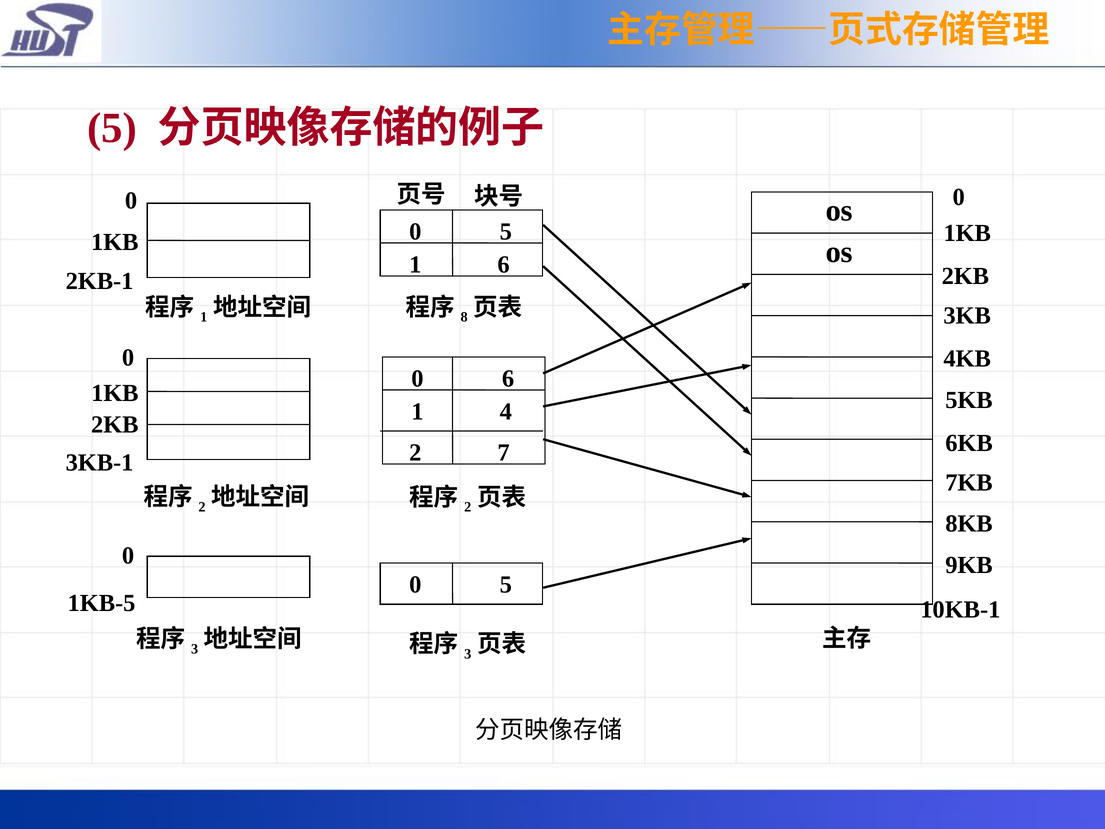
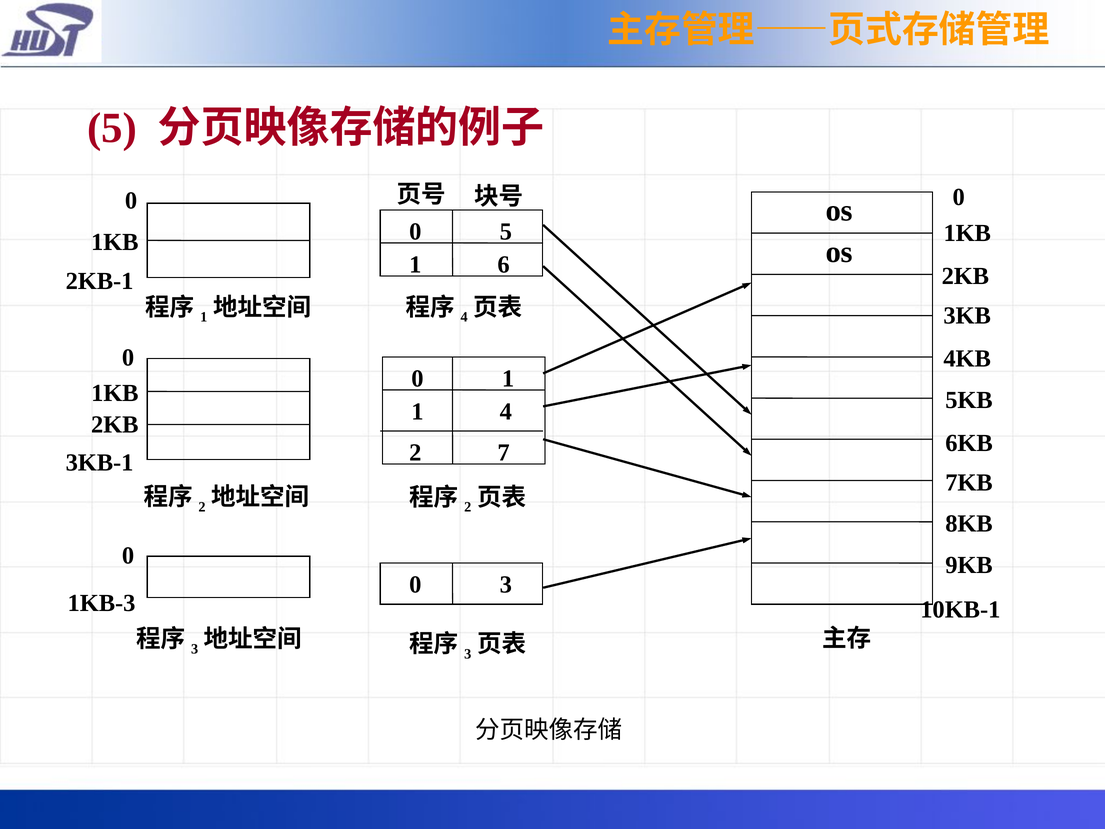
8 at (464, 317): 8 -> 4
0 6: 6 -> 1
5 at (506, 585): 5 -> 3
1KB-5: 1KB-5 -> 1KB-3
